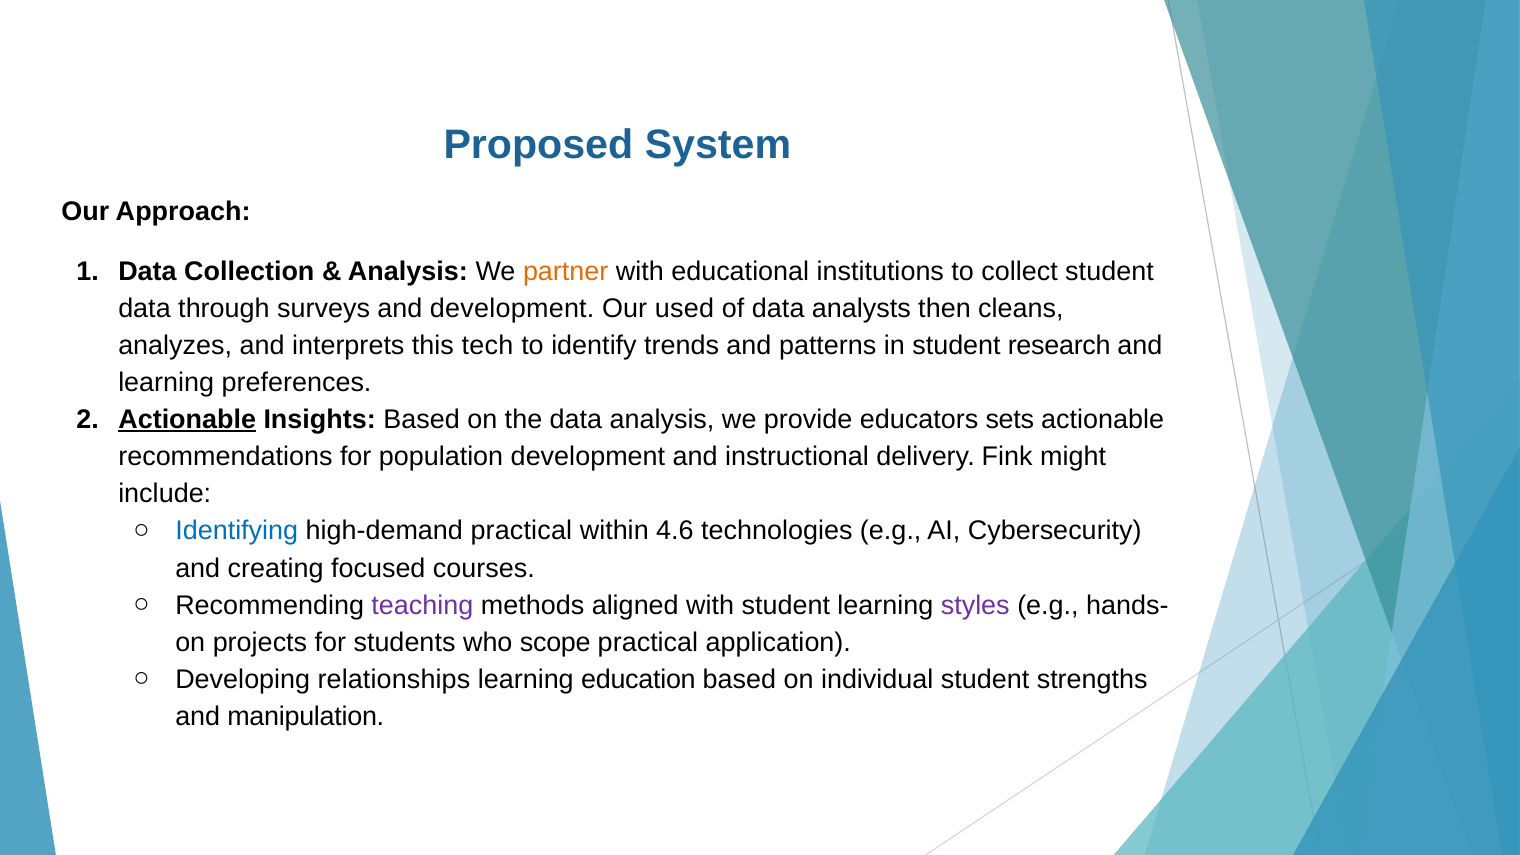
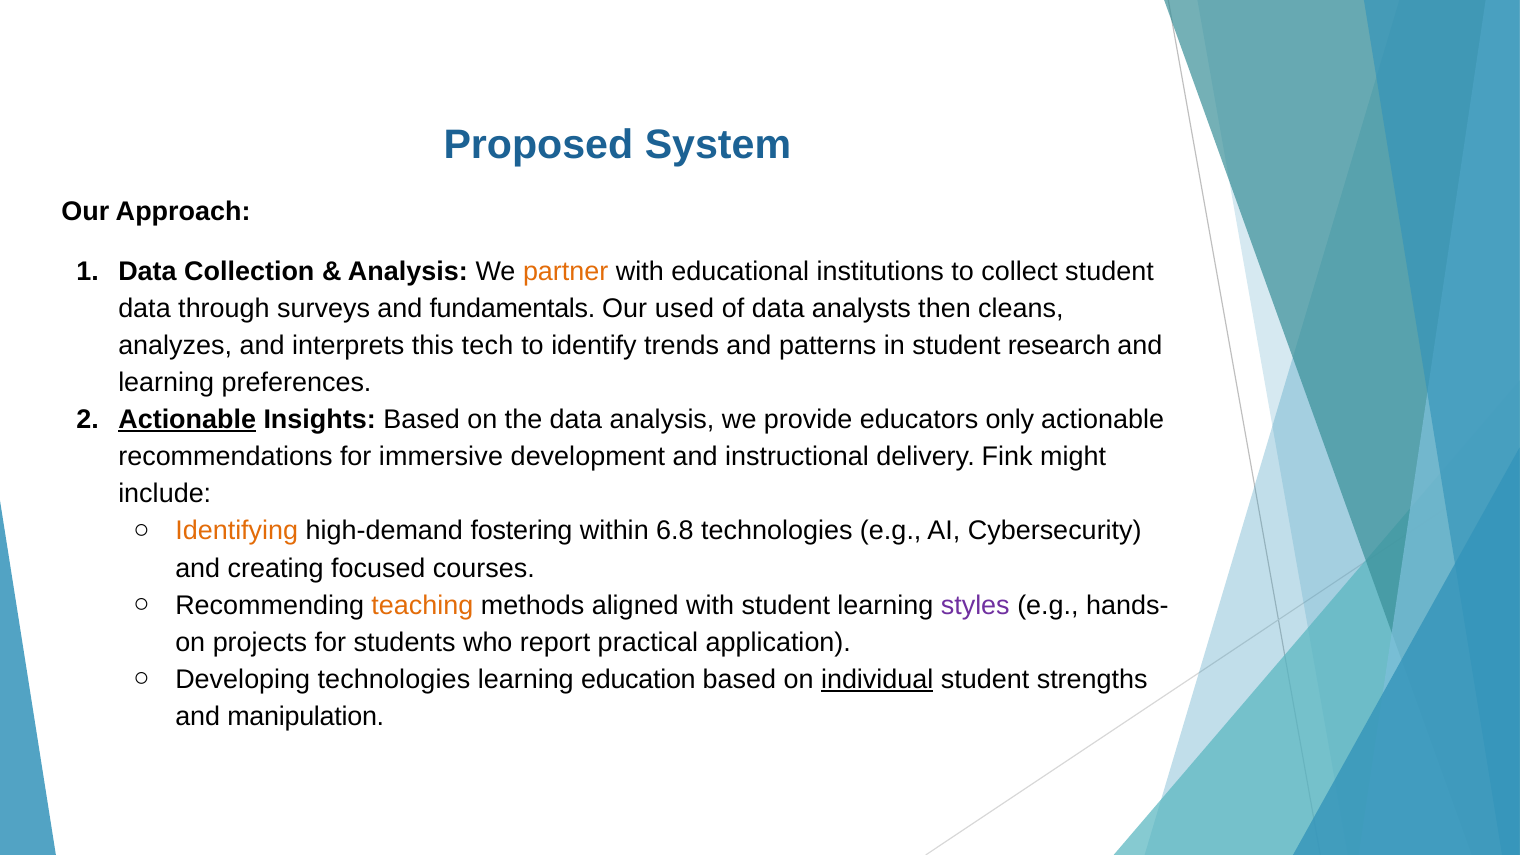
and development: development -> fundamentals
sets: sets -> only
population: population -> immersive
Identifying colour: blue -> orange
high-demand practical: practical -> fostering
4.6: 4.6 -> 6.8
teaching colour: purple -> orange
scope: scope -> report
Developing relationships: relationships -> technologies
individual underline: none -> present
